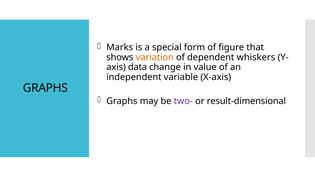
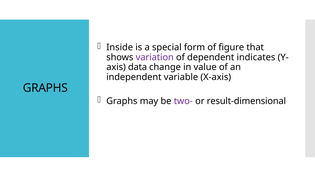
Marks: Marks -> Inside
variation colour: orange -> purple
whiskers: whiskers -> indicates
